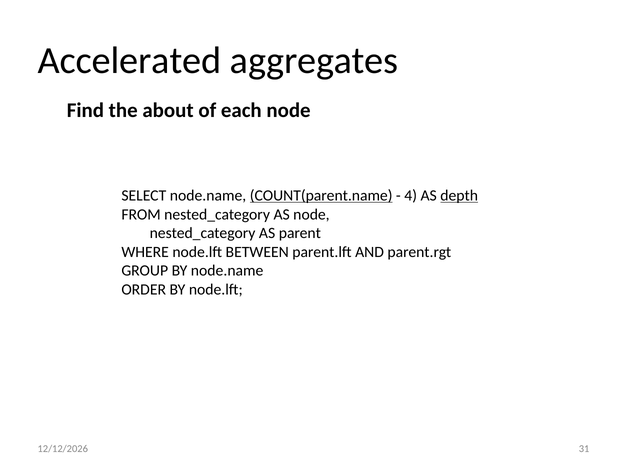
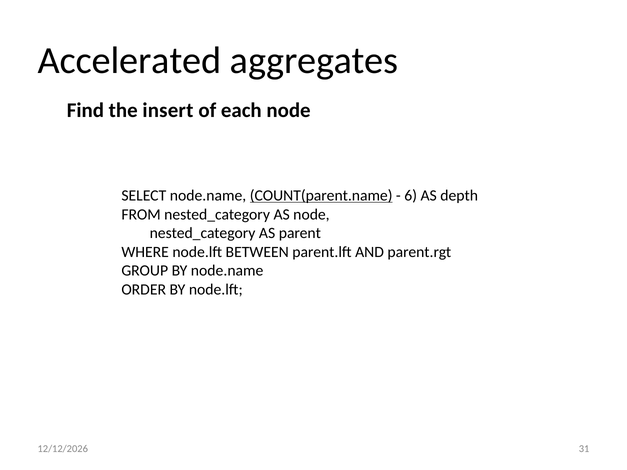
about: about -> insert
4: 4 -> 6
depth underline: present -> none
